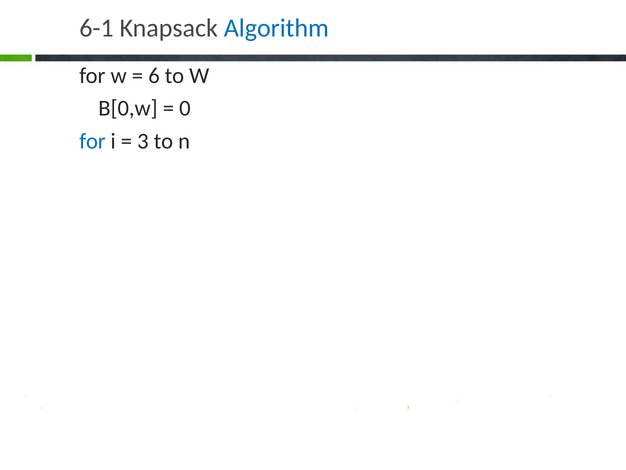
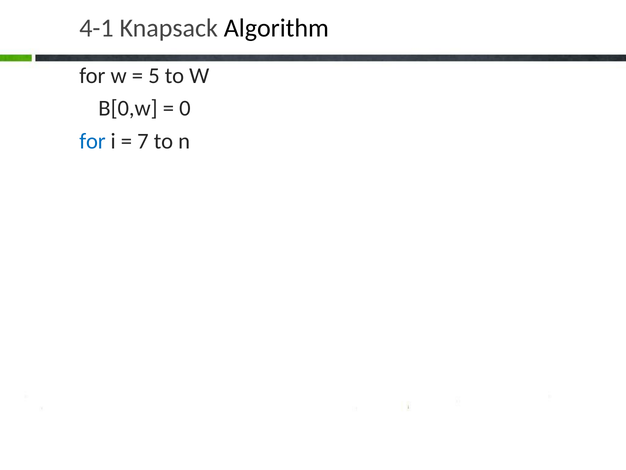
6-1: 6-1 -> 4-1
Algorithm colour: blue -> black
6: 6 -> 5
3: 3 -> 7
